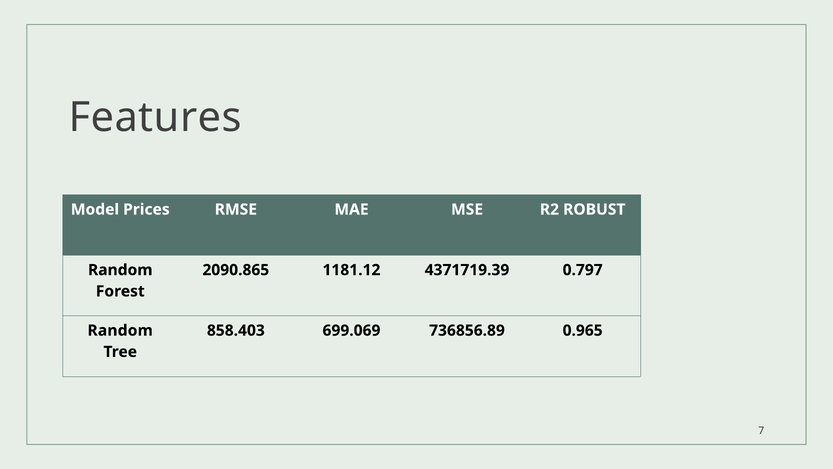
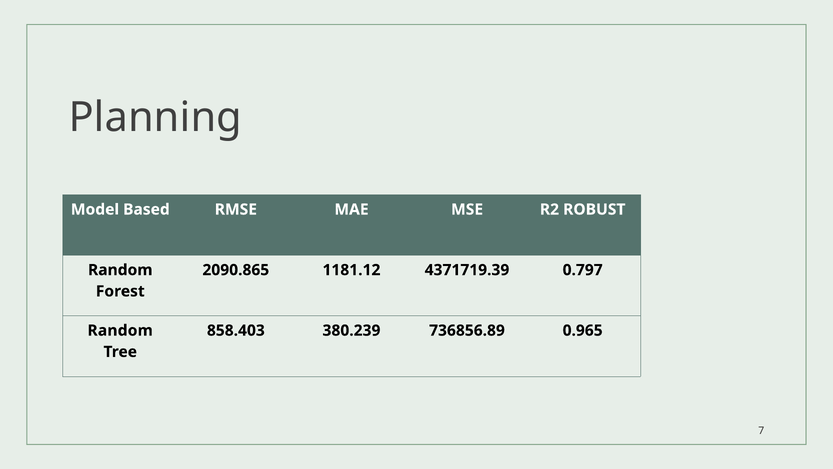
Features: Features -> Planning
Prices: Prices -> Based
699.069: 699.069 -> 380.239
